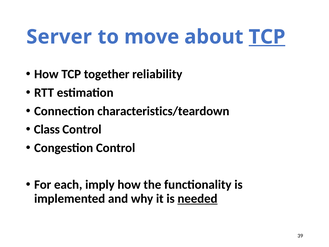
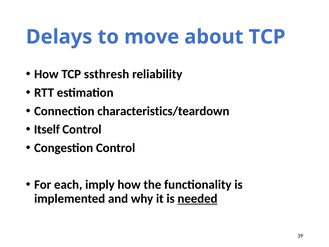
Server: Server -> Delays
TCP at (267, 37) underline: present -> none
together: together -> ssthresh
Class: Class -> Itself
